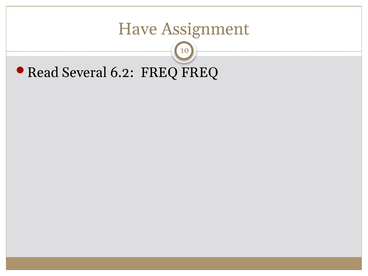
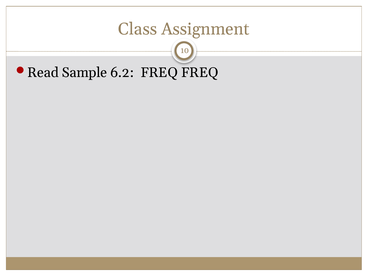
Have: Have -> Class
Several: Several -> Sample
